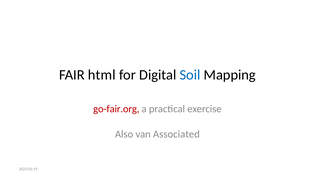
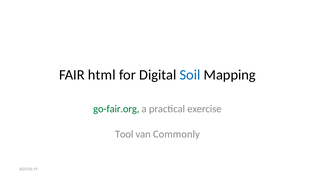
go-fair.org colour: red -> green
Also: Also -> Tool
Associated: Associated -> Commonly
